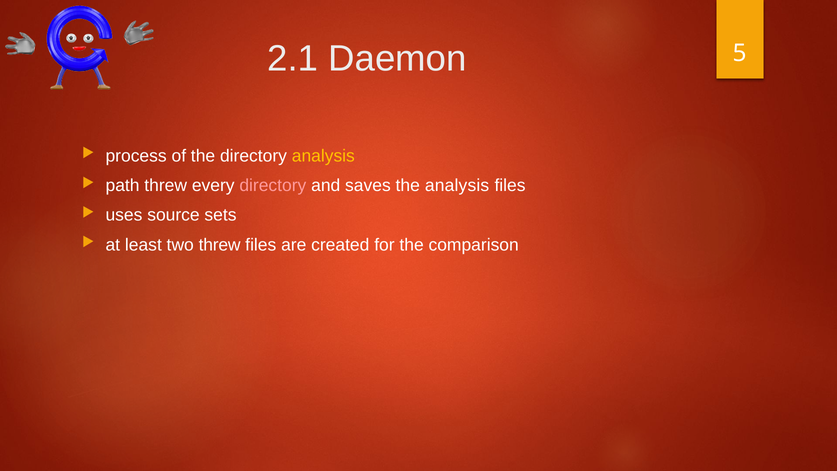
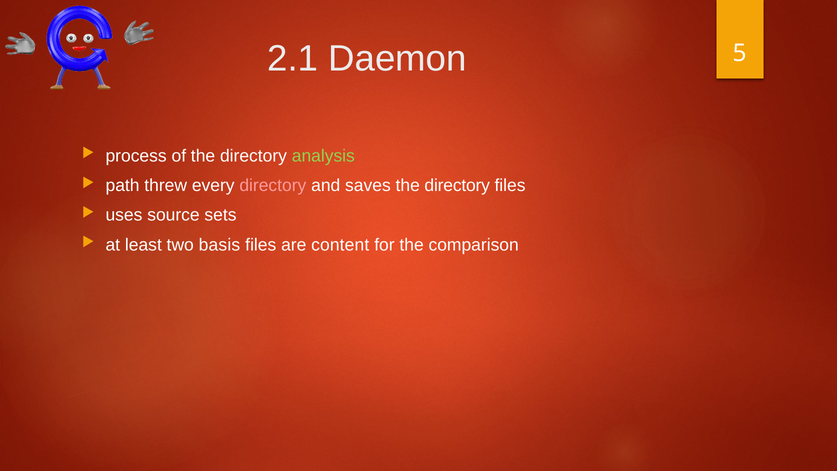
analysis at (323, 156) colour: yellow -> light green
saves the analysis: analysis -> directory
two threw: threw -> basis
created: created -> content
